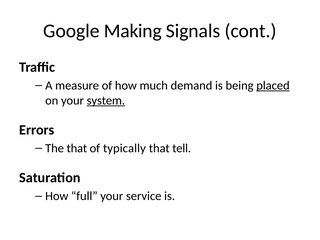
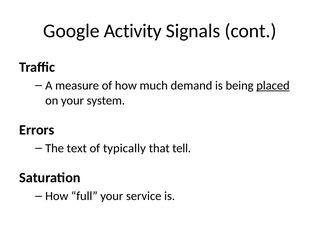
Making: Making -> Activity
system underline: present -> none
The that: that -> text
